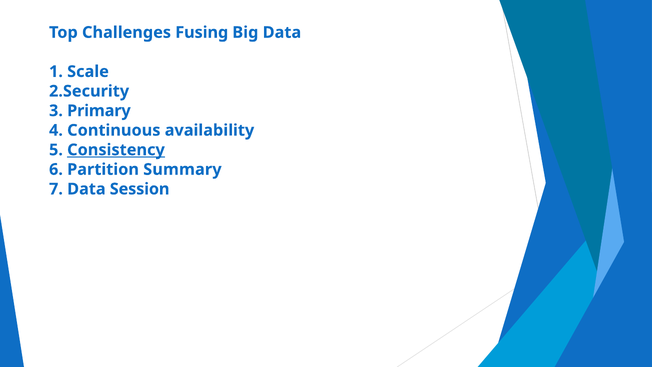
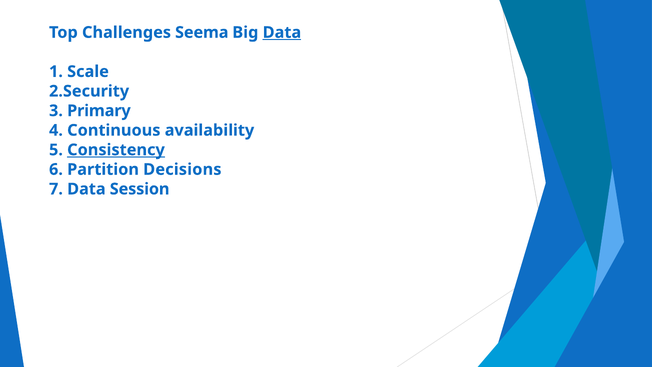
Fusing: Fusing -> Seema
Data at (282, 32) underline: none -> present
Summary: Summary -> Decisions
